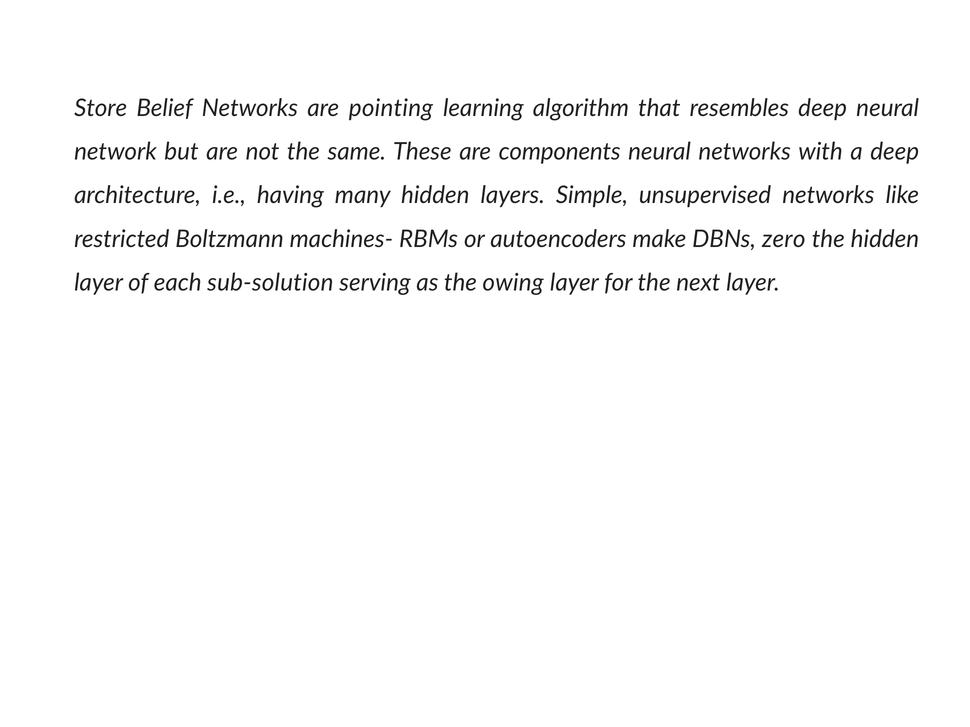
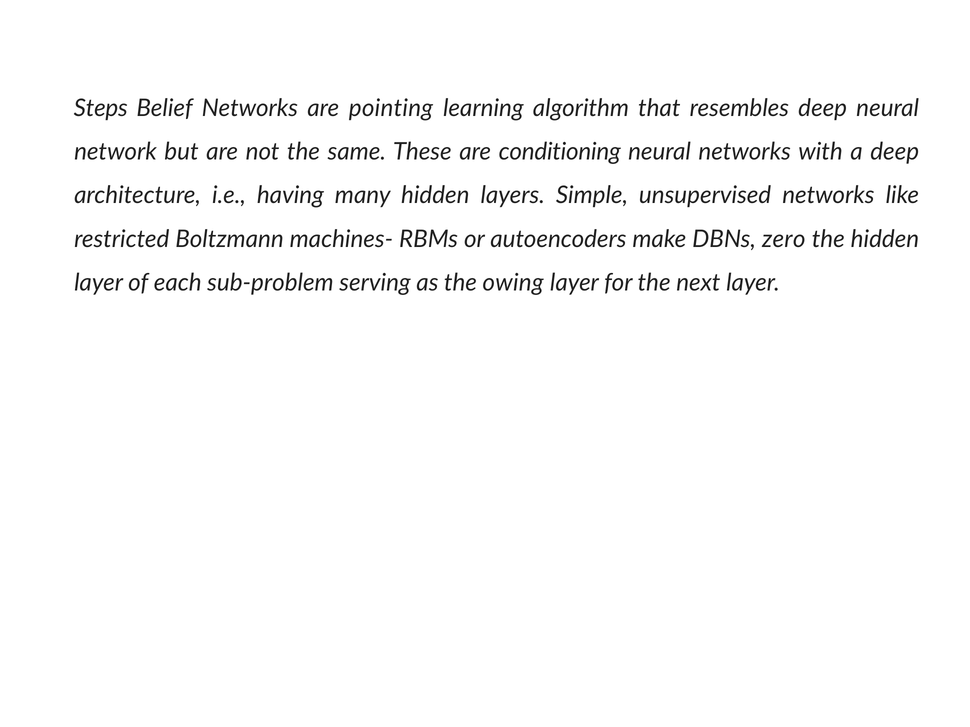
Store: Store -> Steps
components: components -> conditioning
sub-solution: sub-solution -> sub-problem
